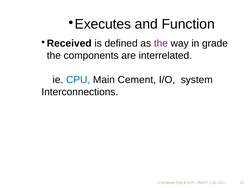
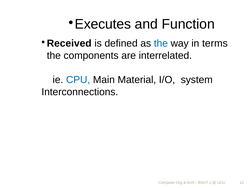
the at (161, 43) colour: purple -> blue
grade: grade -> terms
Cement: Cement -> Material
